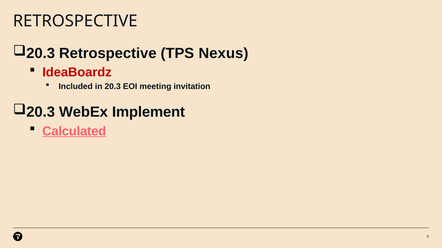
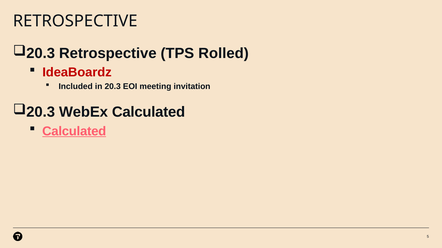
Nexus: Nexus -> Rolled
WebEx Implement: Implement -> Calculated
